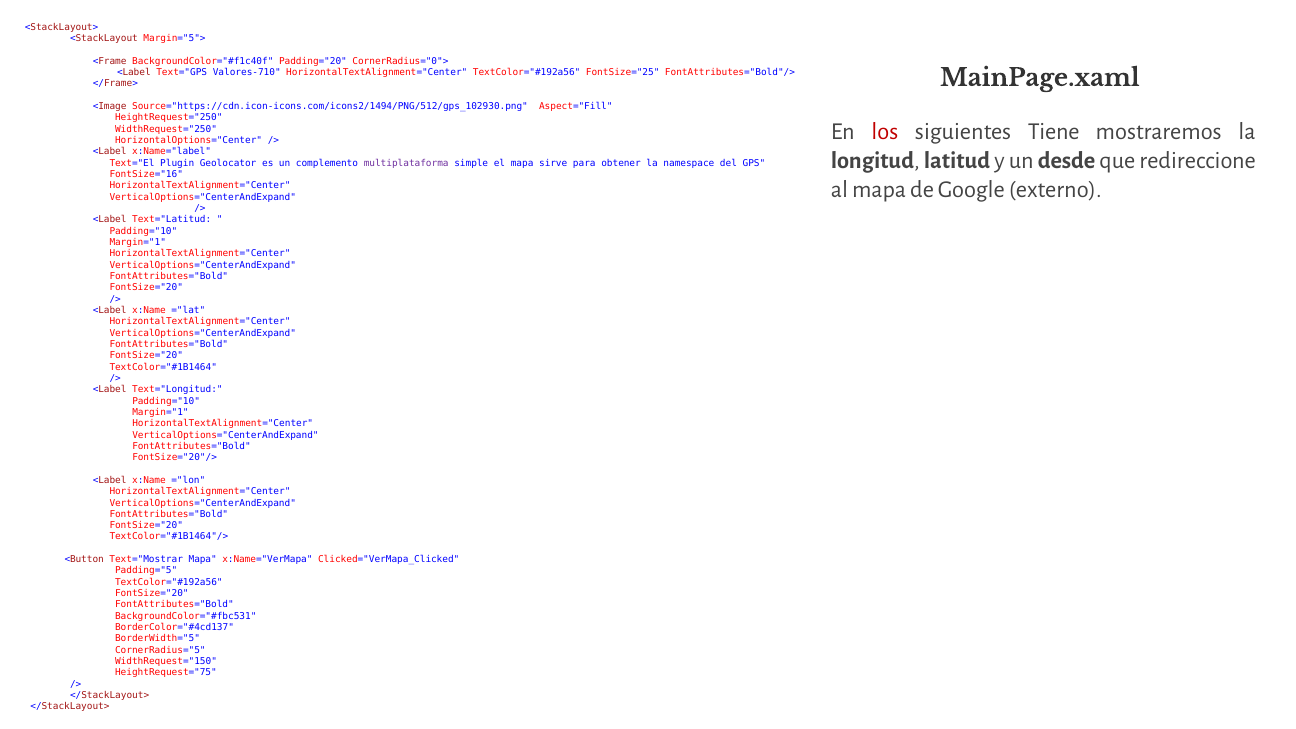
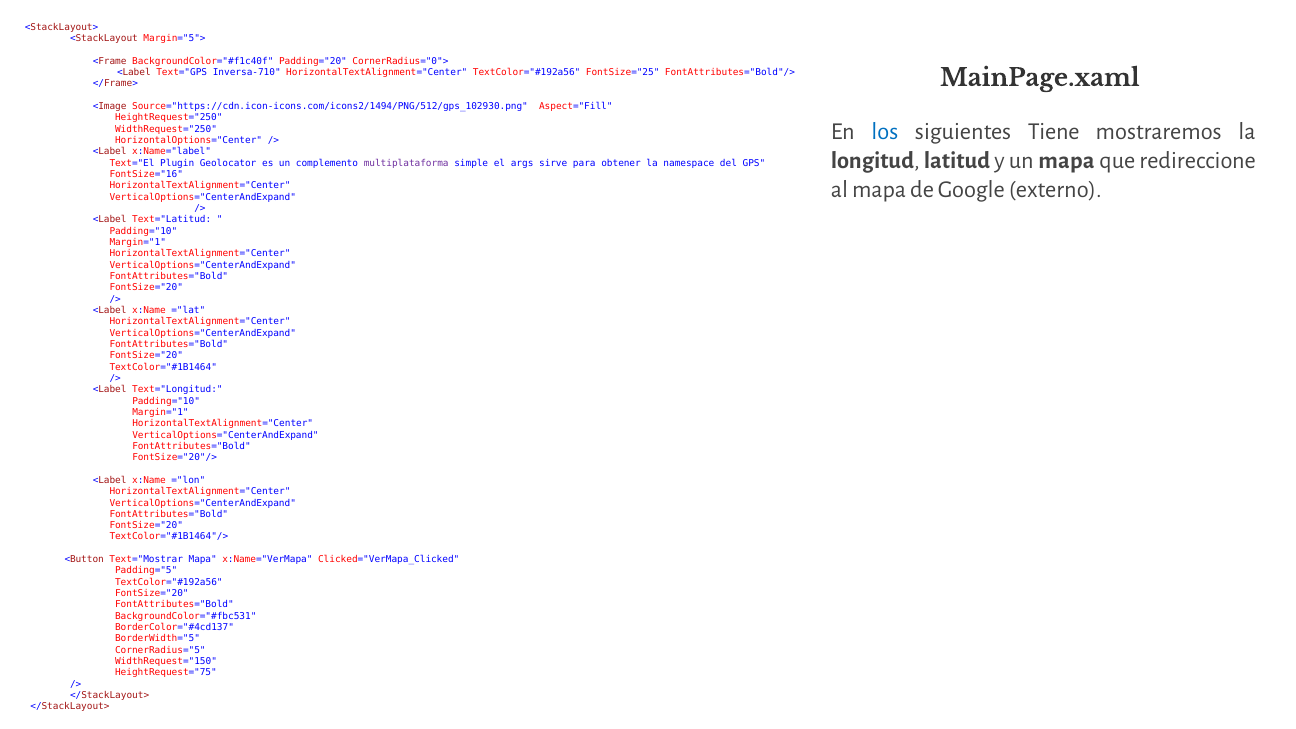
Valores-710: Valores-710 -> Inversa-710
los colour: red -> blue
un desde: desde -> mapa
el mapa: mapa -> args
